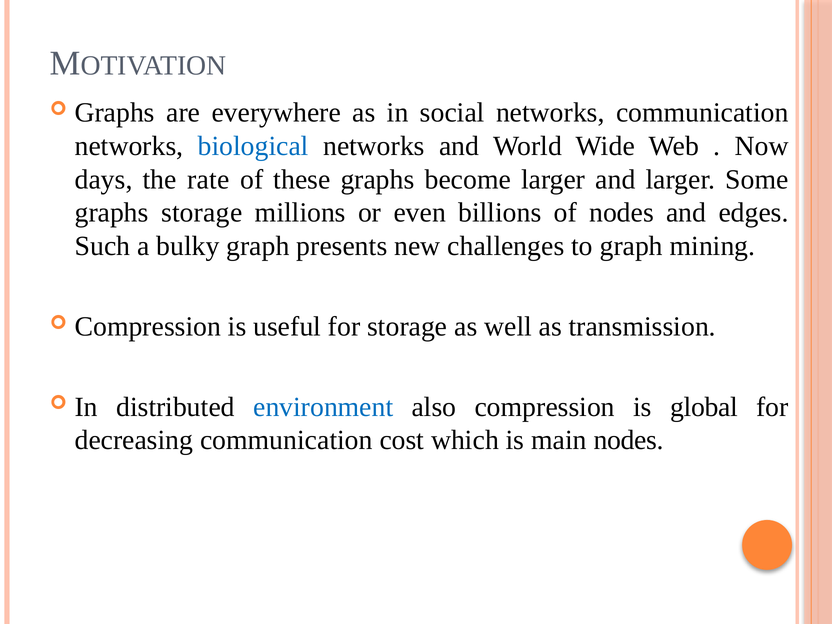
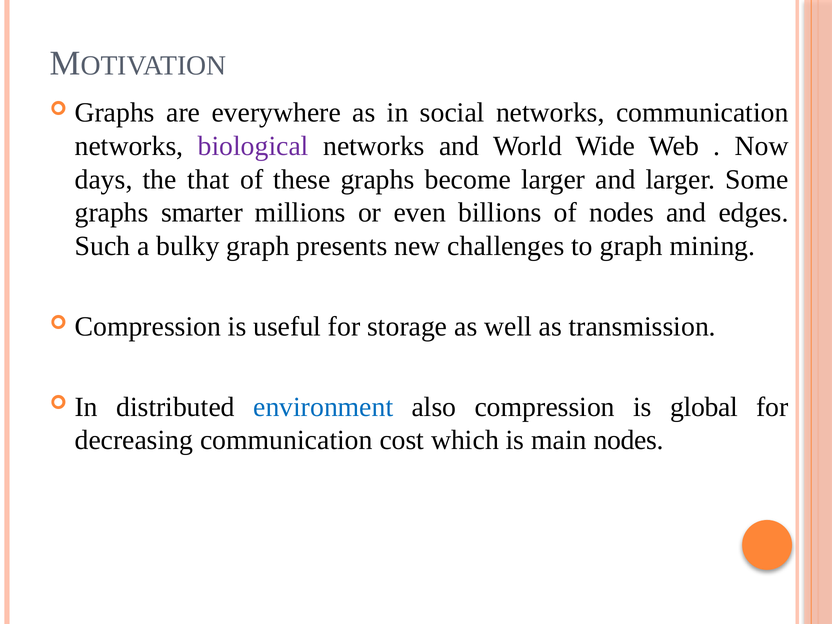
biological colour: blue -> purple
rate: rate -> that
graphs storage: storage -> smarter
